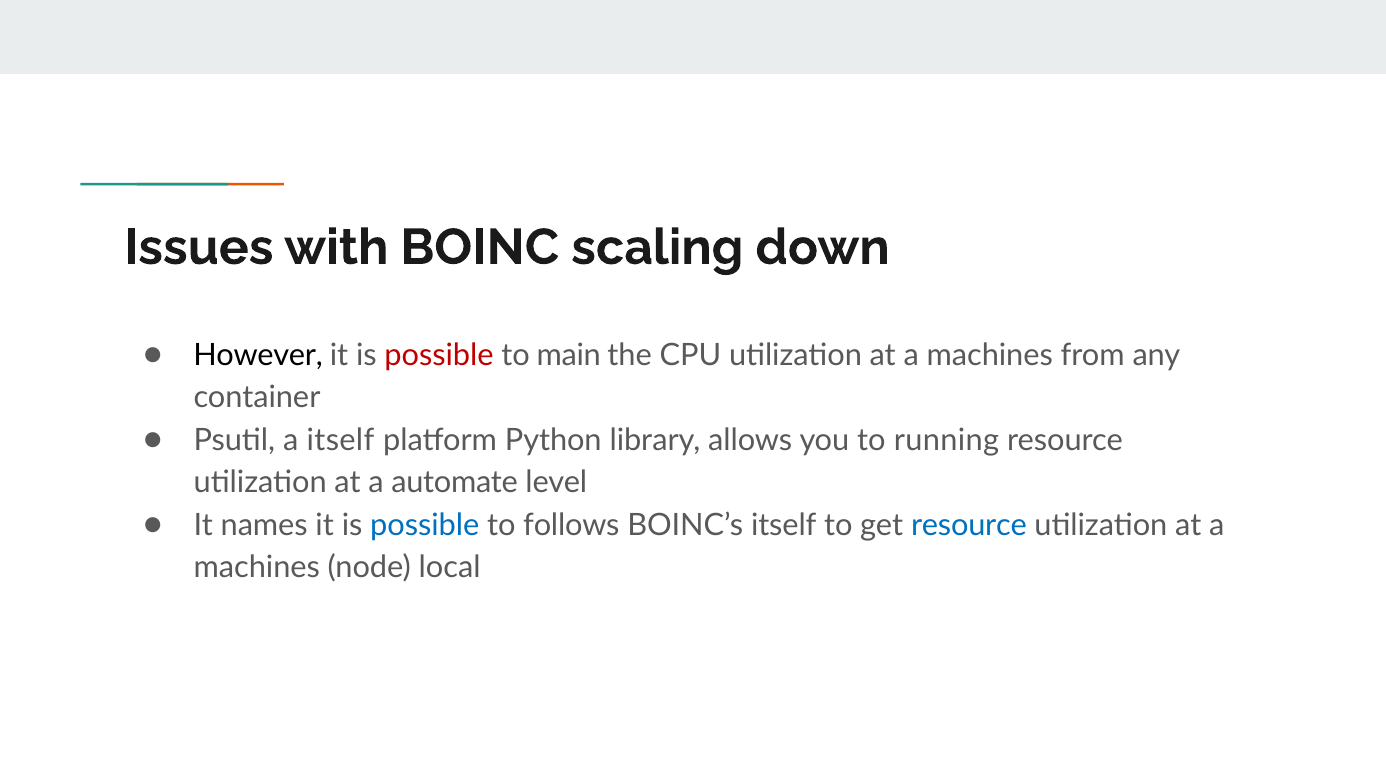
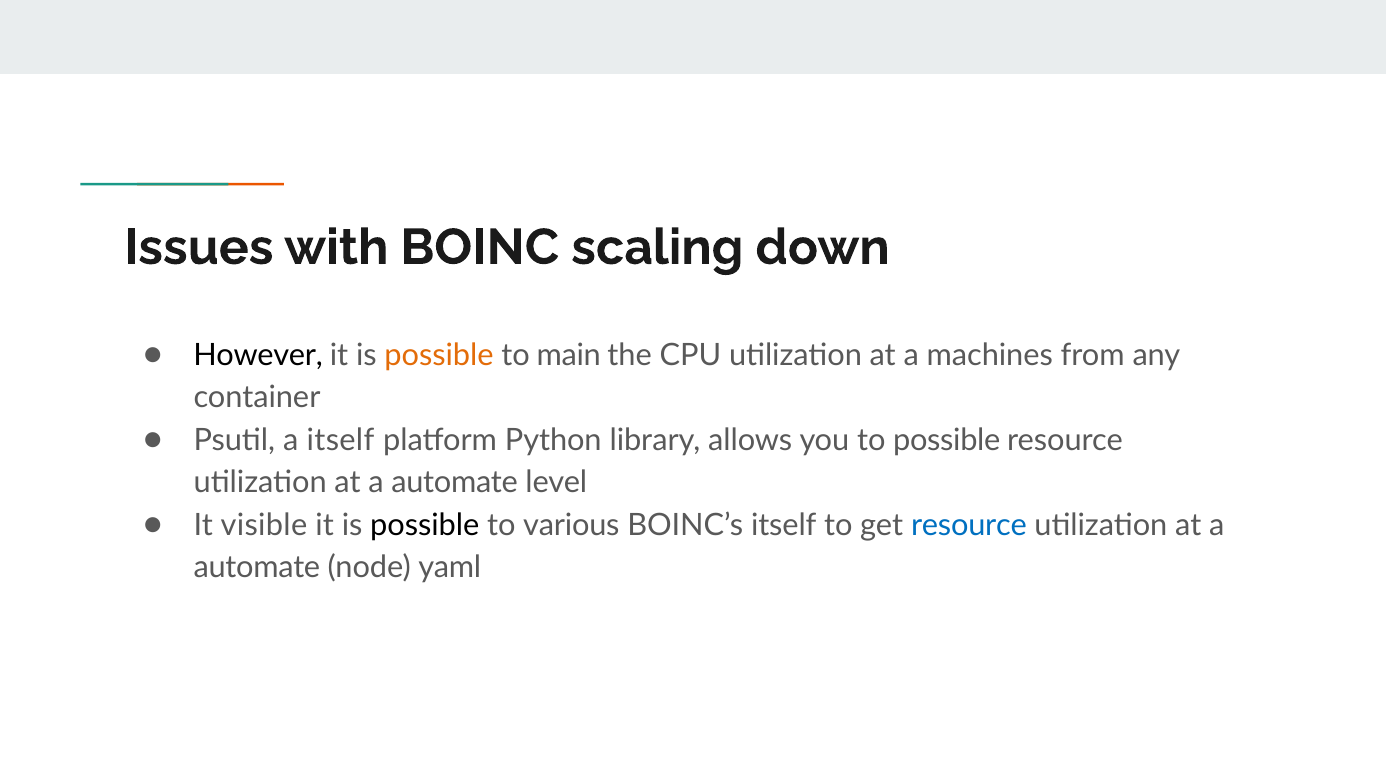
possible at (439, 355) colour: red -> orange
to running: running -> possible
names: names -> visible
possible at (425, 525) colour: blue -> black
follows: follows -> various
machines at (257, 567): machines -> automate
local: local -> yaml
